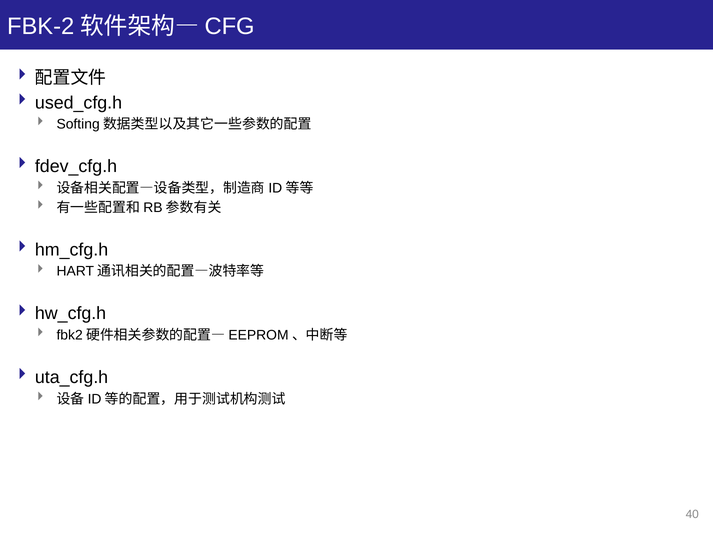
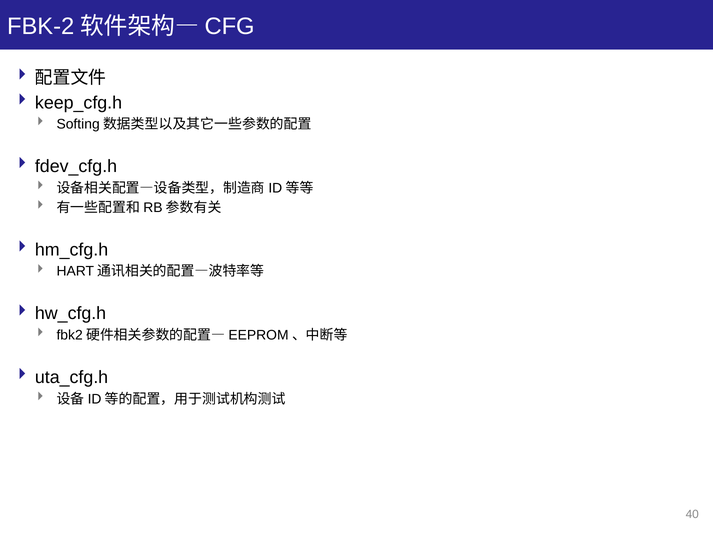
used_cfg.h: used_cfg.h -> keep_cfg.h
